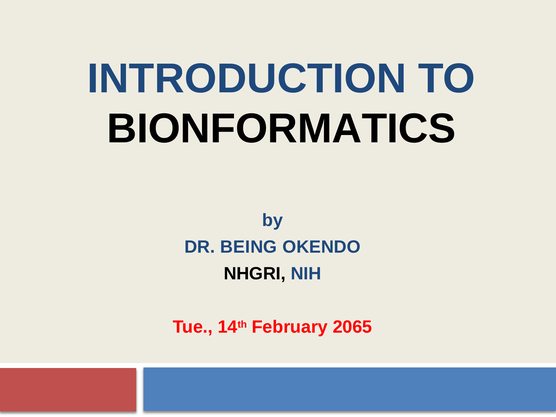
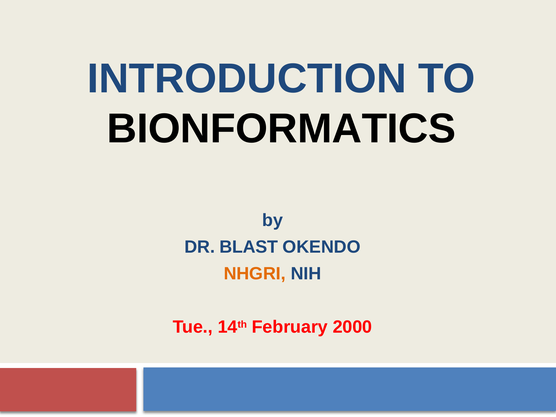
BEING: BEING -> BLAST
NHGRI colour: black -> orange
2065: 2065 -> 2000
